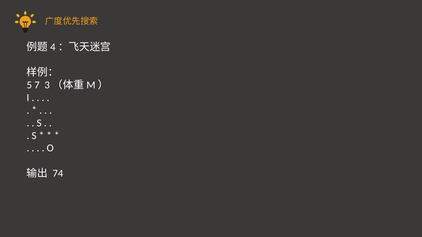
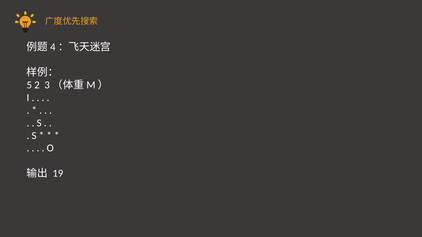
7: 7 -> 2
74: 74 -> 19
